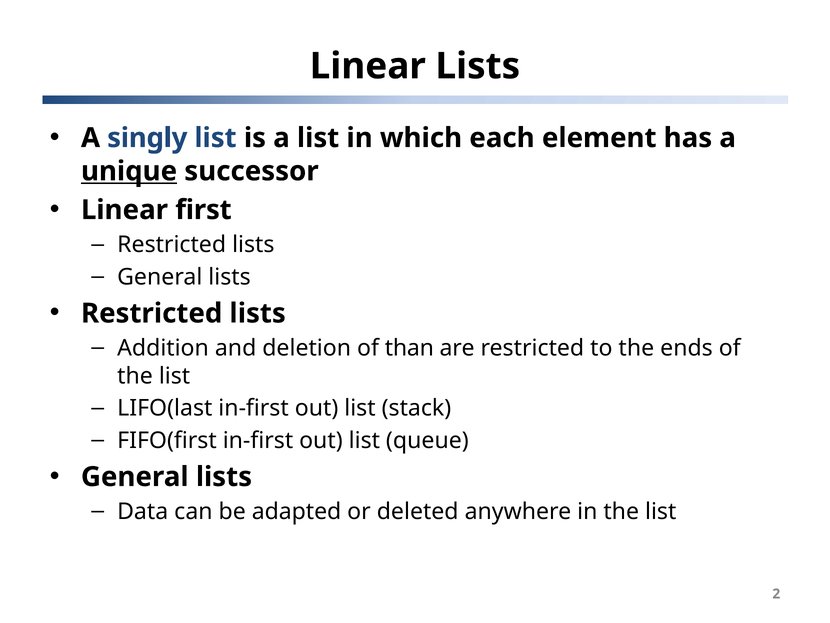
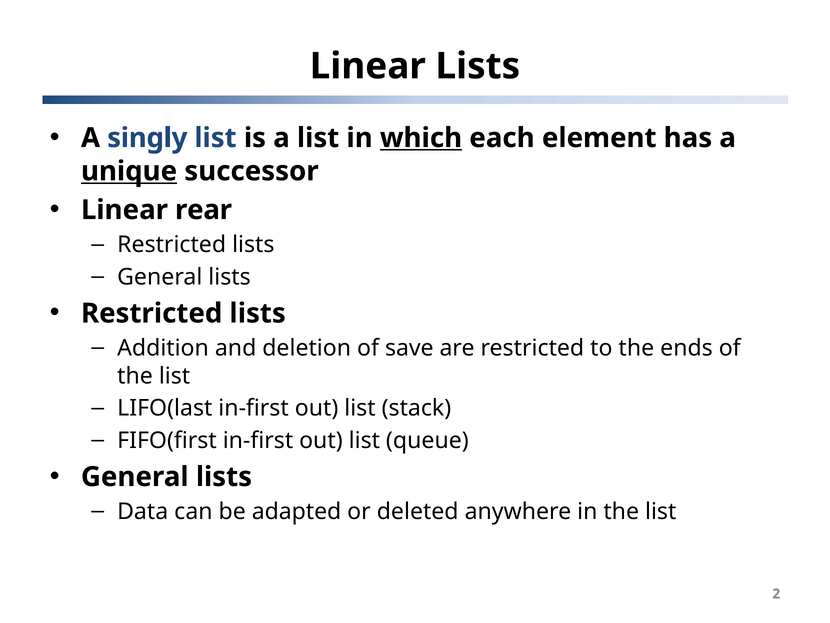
which underline: none -> present
first: first -> rear
than: than -> save
